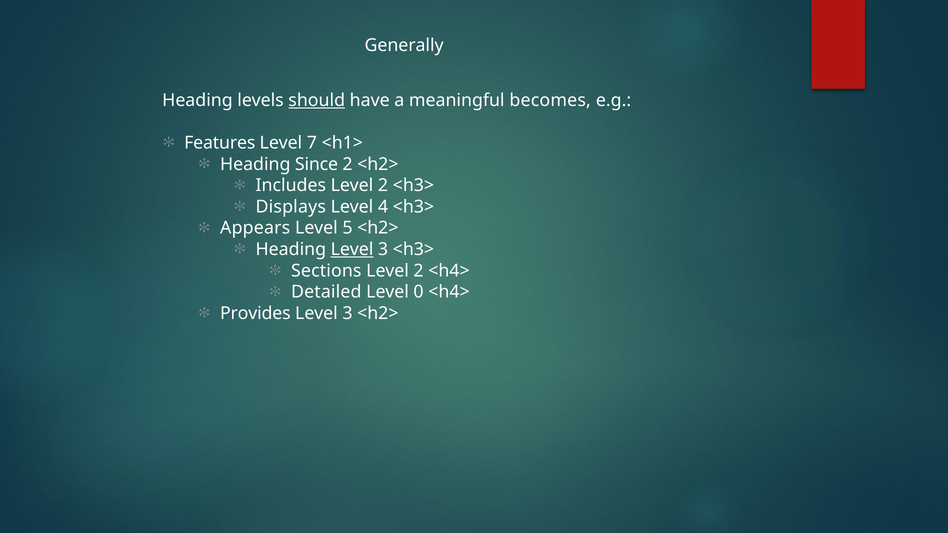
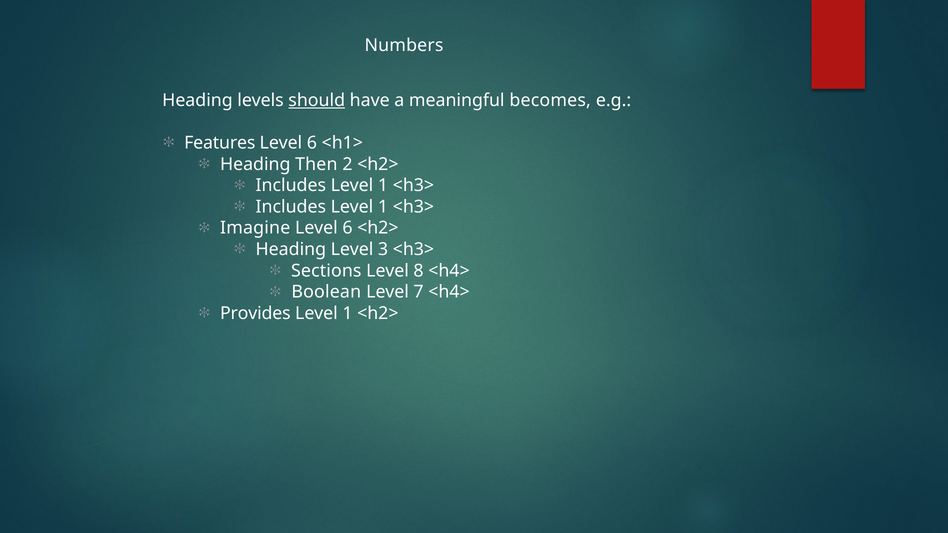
Generally: Generally -> Numbers
7 at (312, 143): 7 -> 6
Since: Since -> Then
2 at (383, 186): 2 -> 1
Displays at (291, 207): Displays -> Includes
4 at (383, 207): 4 -> 1
Appears: Appears -> Imagine
5 at (347, 228): 5 -> 6
Level at (352, 250) underline: present -> none
2 at (419, 271): 2 -> 8
Detailed: Detailed -> Boolean
0: 0 -> 7
3 at (347, 314): 3 -> 1
